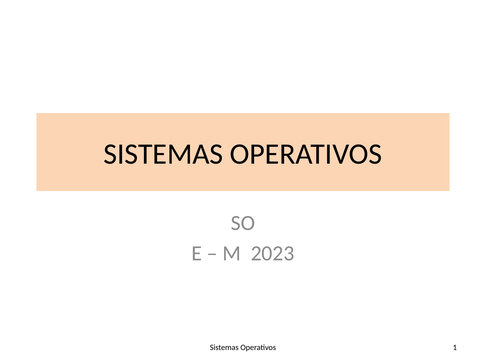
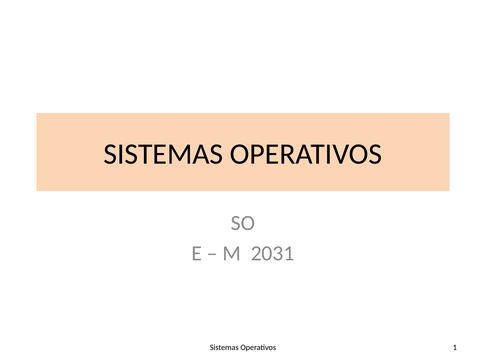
2023: 2023 -> 2031
